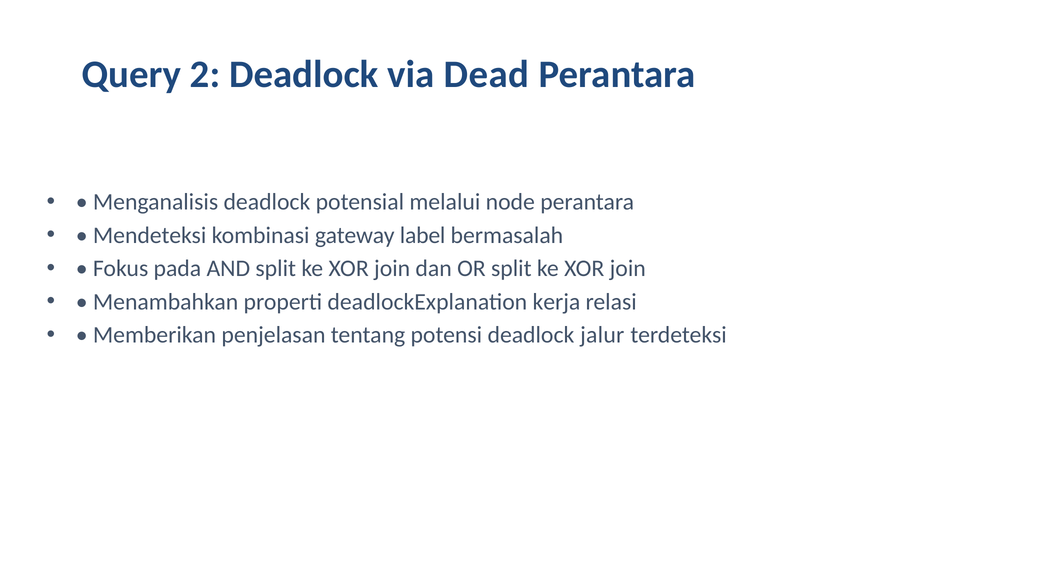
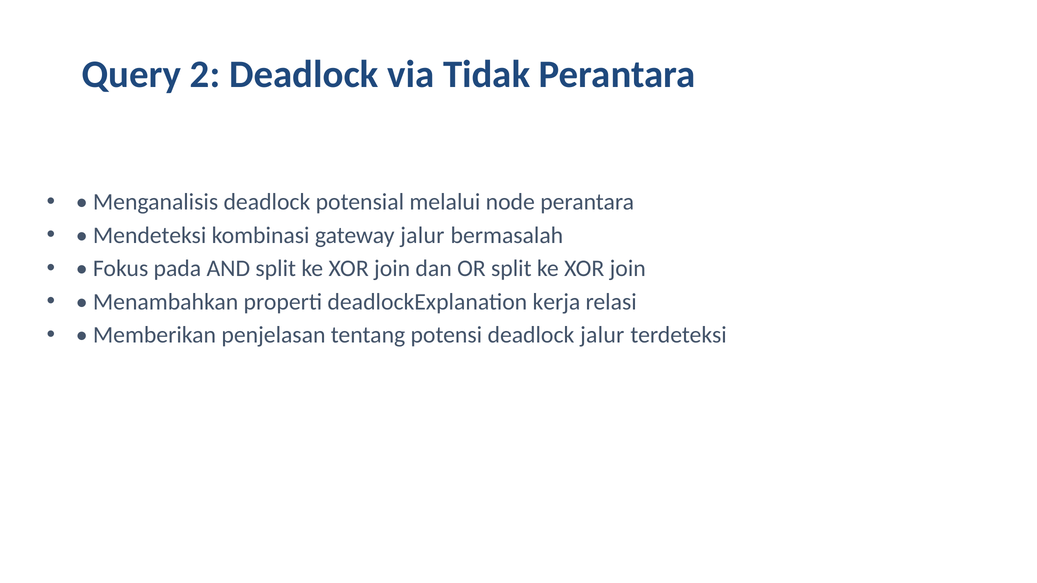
Dead: Dead -> Tidak
gateway label: label -> jalur
